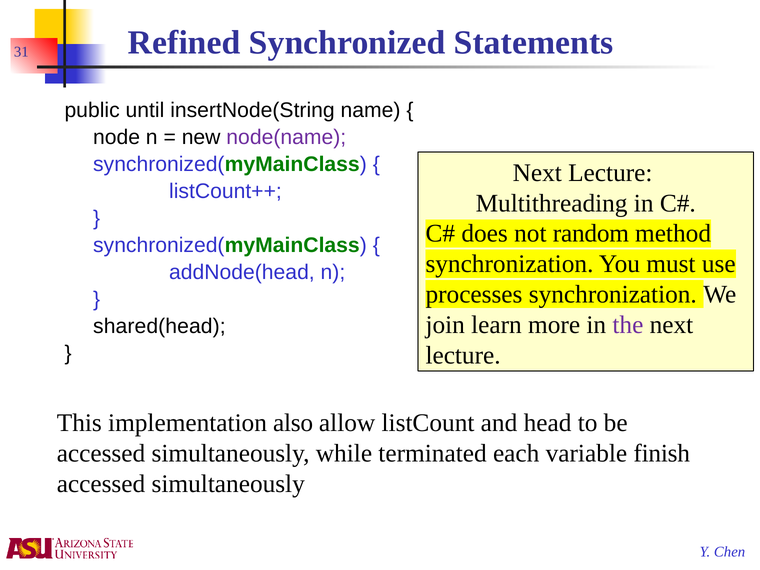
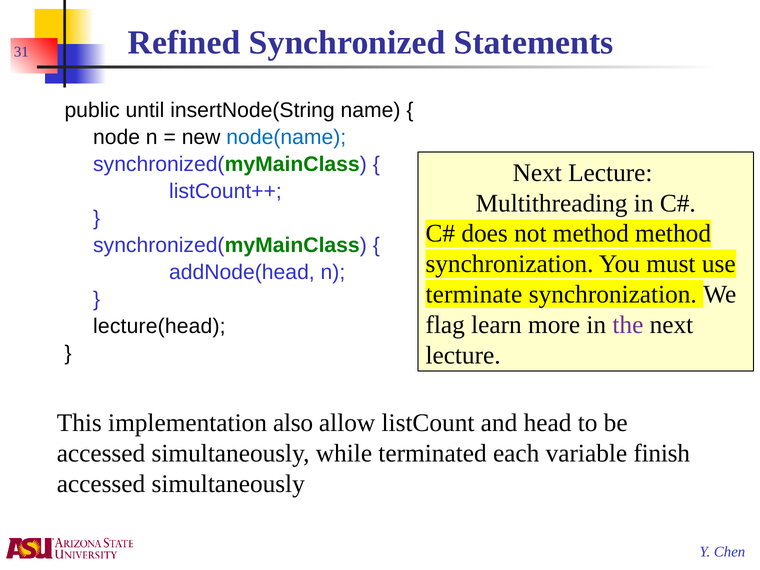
node(name colour: purple -> blue
not random: random -> method
processes: processes -> terminate
join: join -> flag
shared(head: shared(head -> lecture(head
